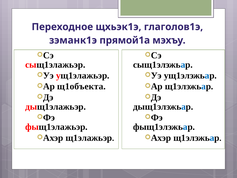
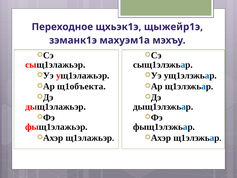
глаголов1э: глаголов1э -> щыжейр1э
прямой1а: прямой1а -> махуэм1а
